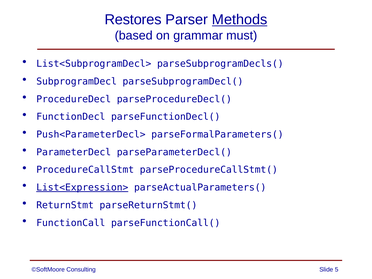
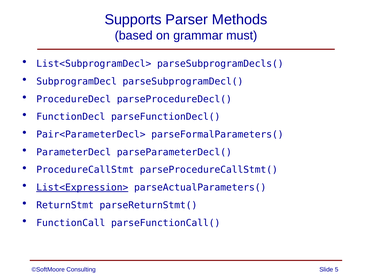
Restores: Restores -> Supports
Methods underline: present -> none
Push<ParameterDecl>: Push<ParameterDecl> -> Pair<ParameterDecl>
